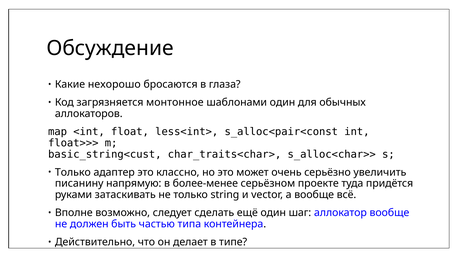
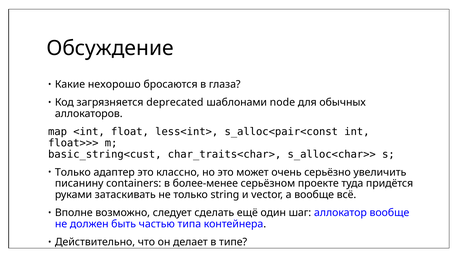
монтонное: монтонное -> deprecated
шаблонами один: один -> node
напрямую: напрямую -> containers
